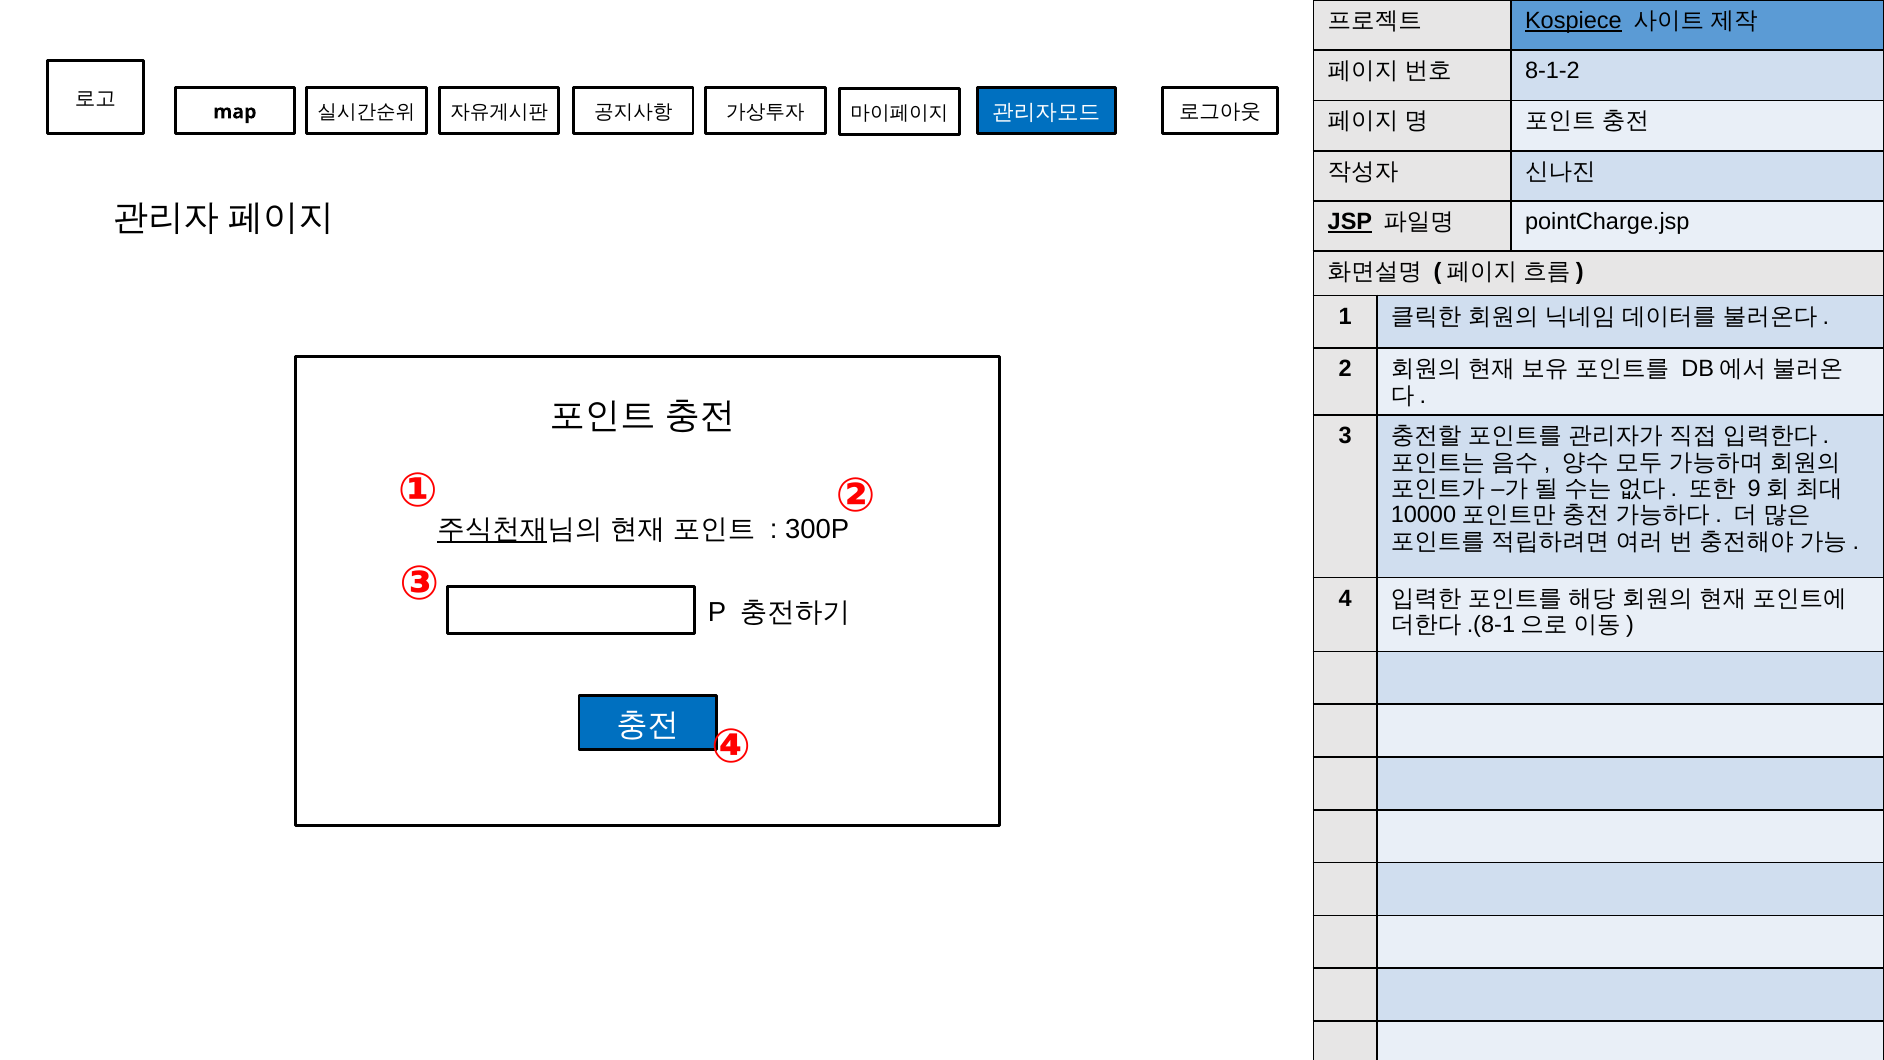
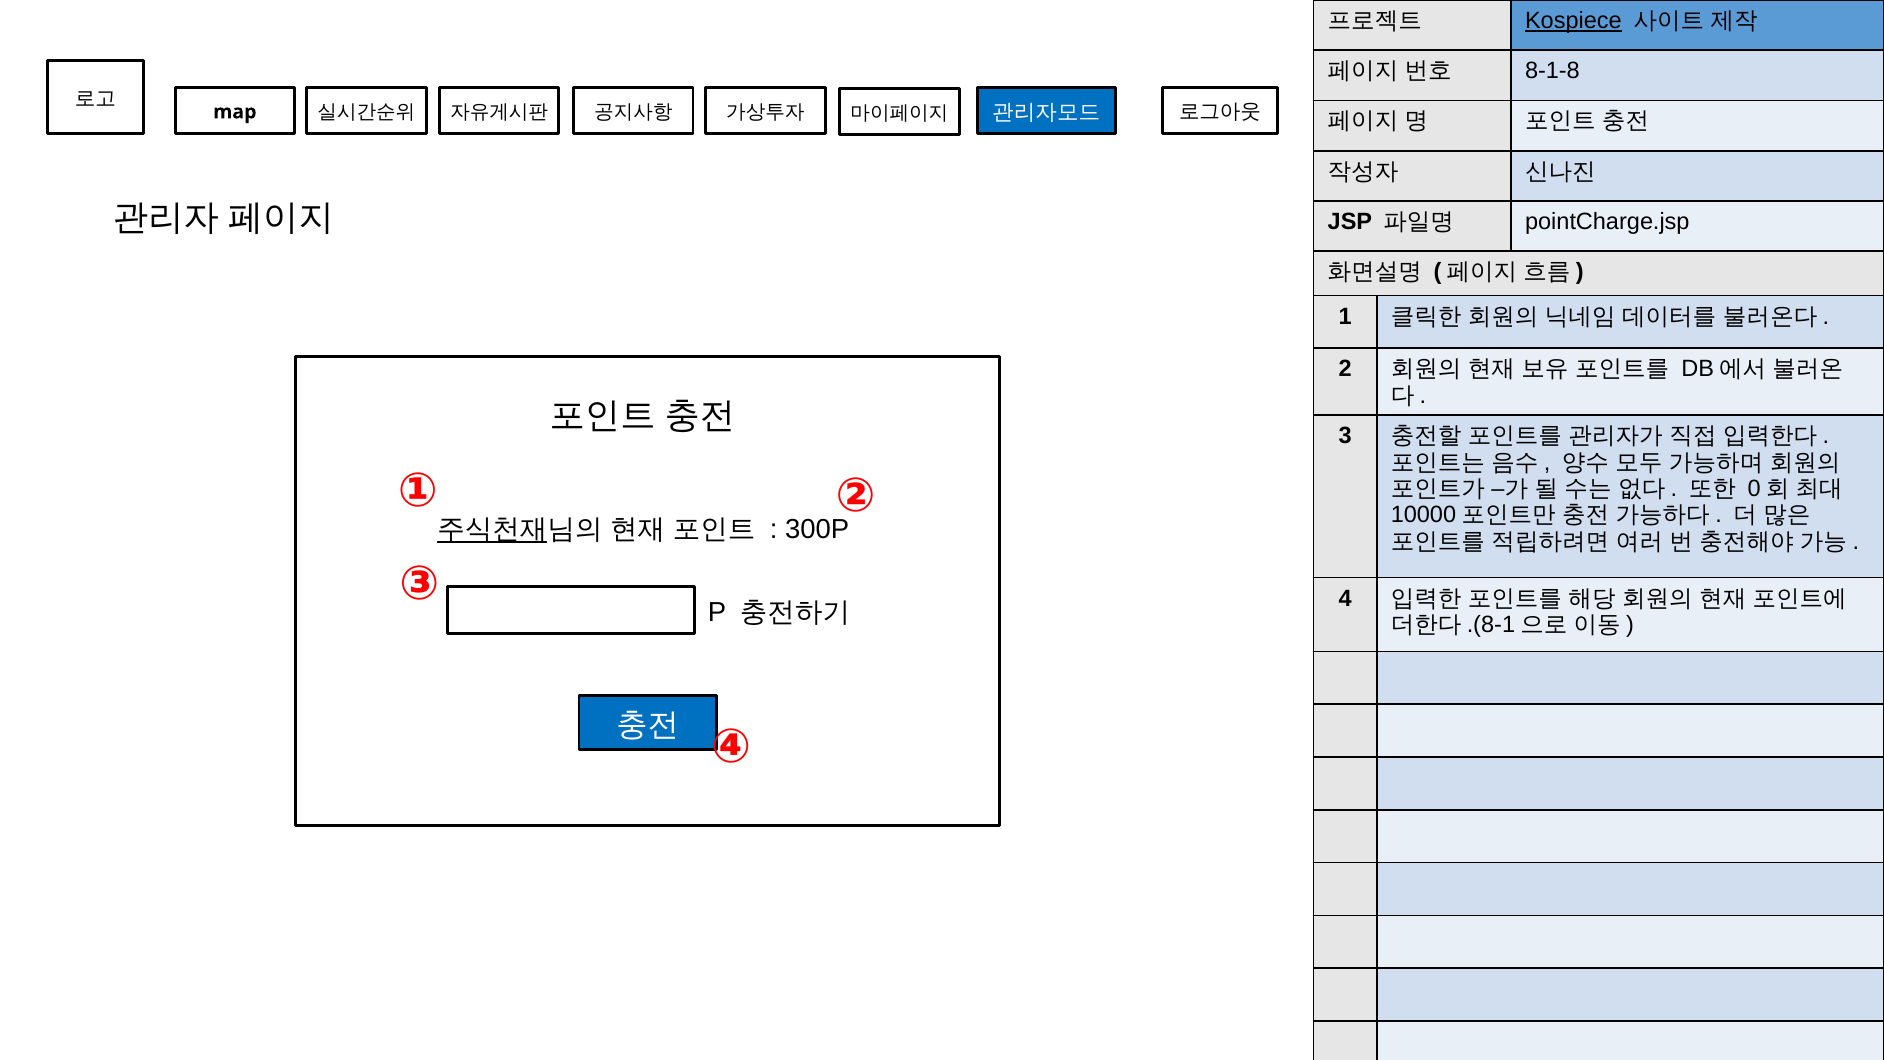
8-1-2: 8-1-2 -> 8-1-8
JSP underline: present -> none
9: 9 -> 0
